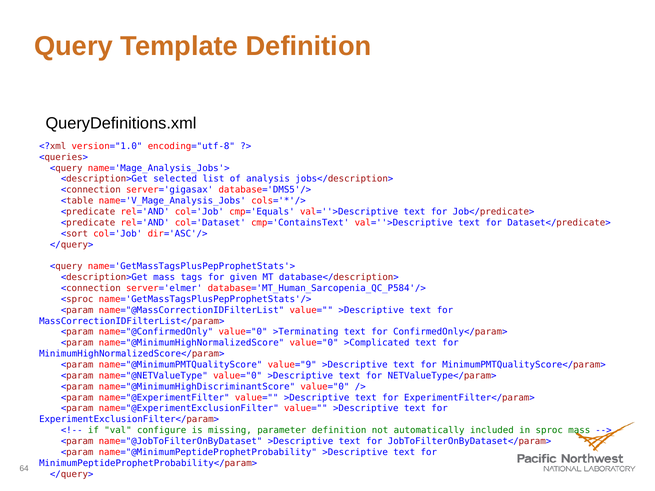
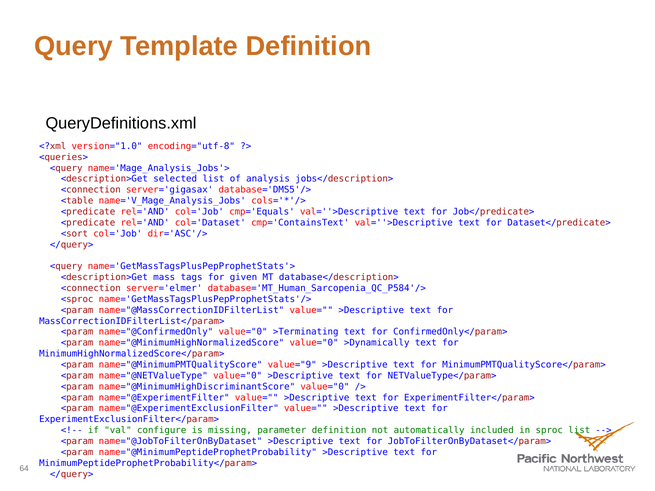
>Complicated: >Complicated -> >Dynamically
sproc mass: mass -> list
